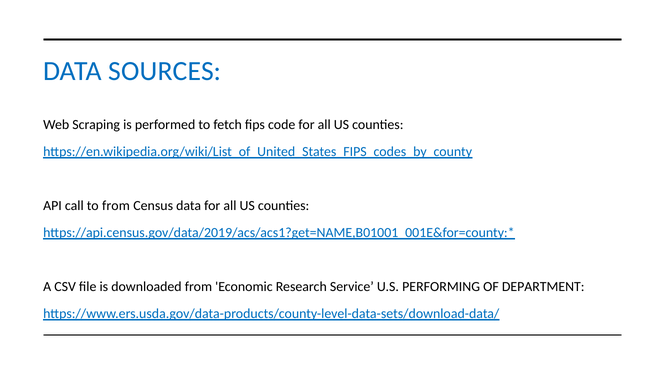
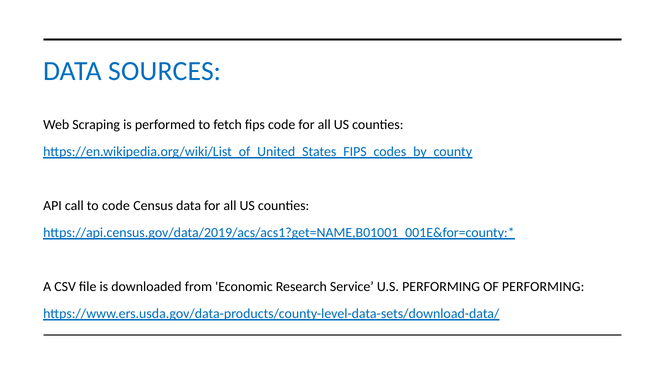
to from: from -> code
OF DEPARTMENT: DEPARTMENT -> PERFORMING
